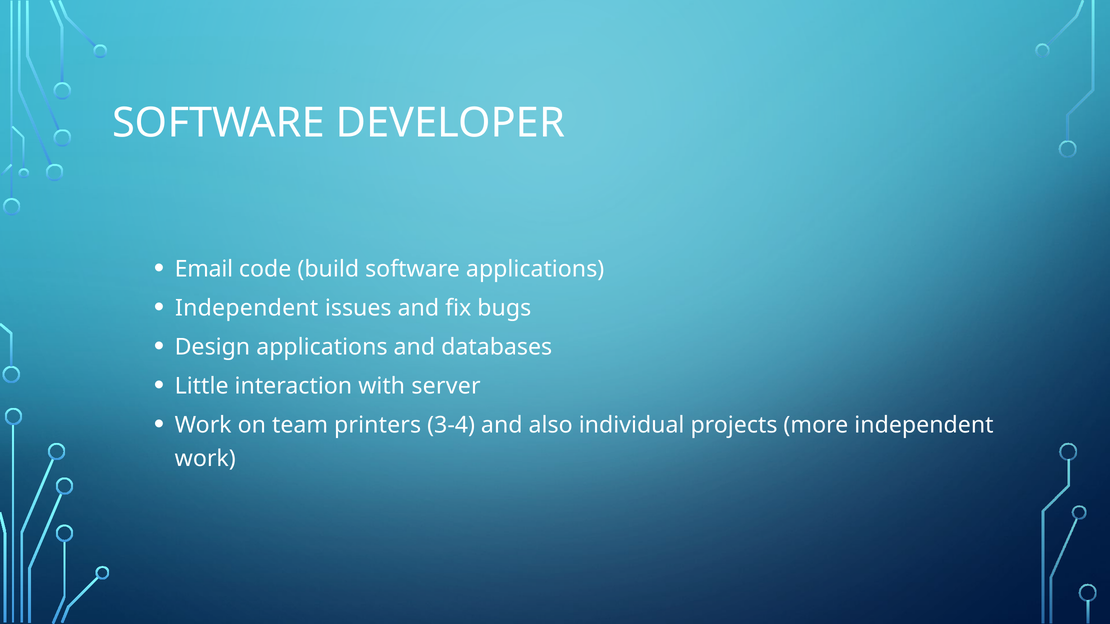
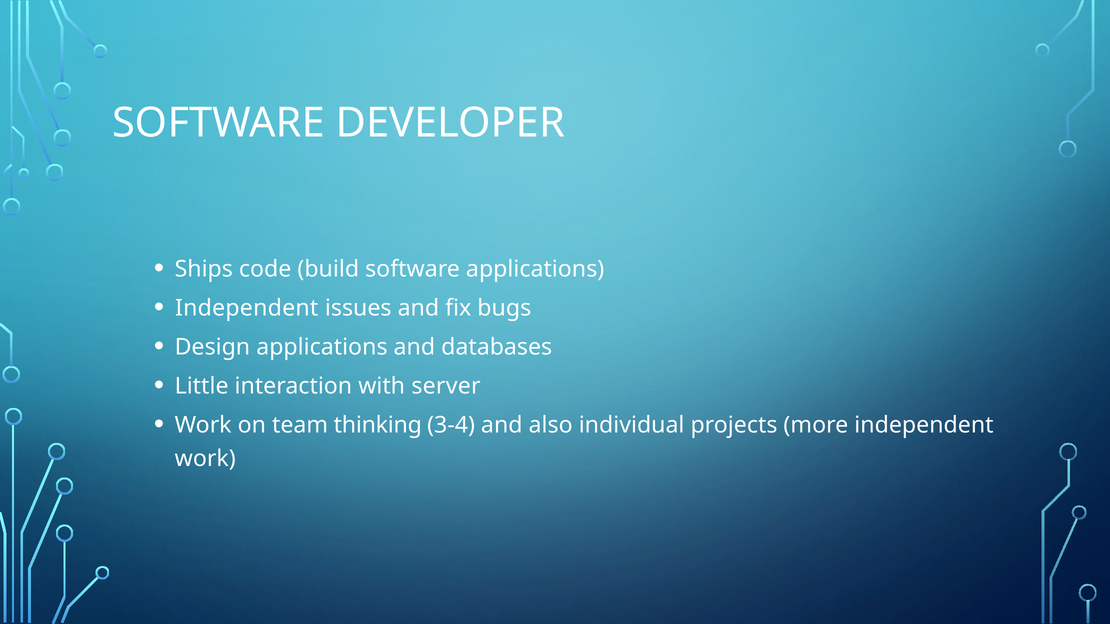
Email: Email -> Ships
printers: printers -> thinking
